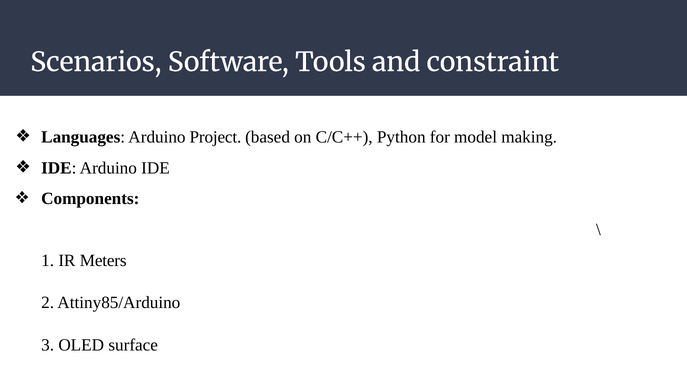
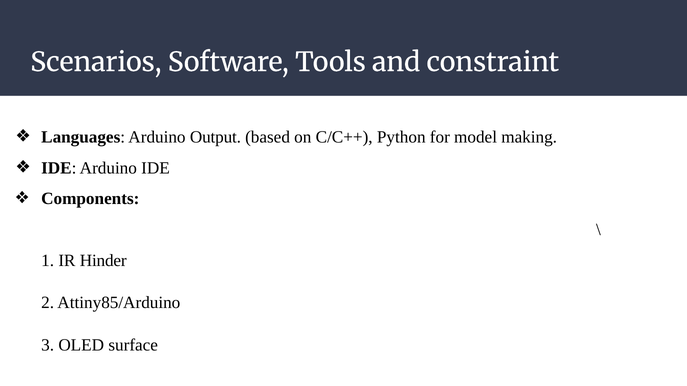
Project: Project -> Output
Meters: Meters -> Hinder
